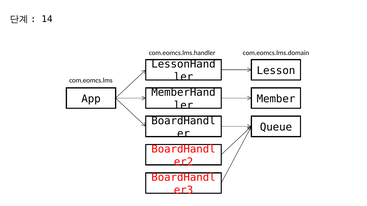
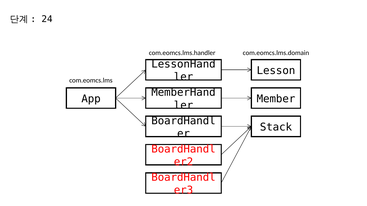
14: 14 -> 24
Queue: Queue -> Stack
